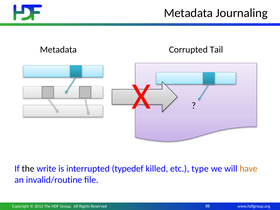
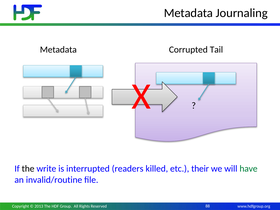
typedef: typedef -> readers
type: type -> their
have colour: orange -> green
